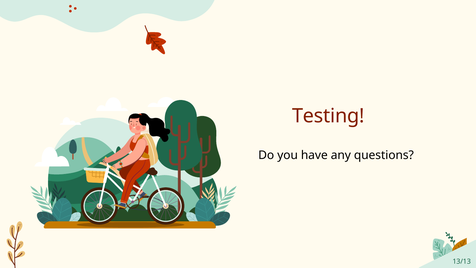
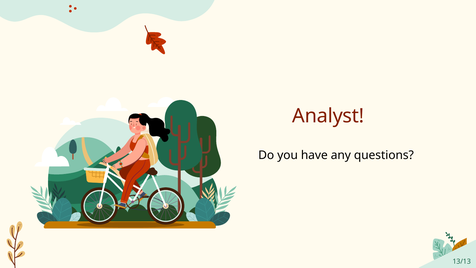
Testing: Testing -> Analyst
